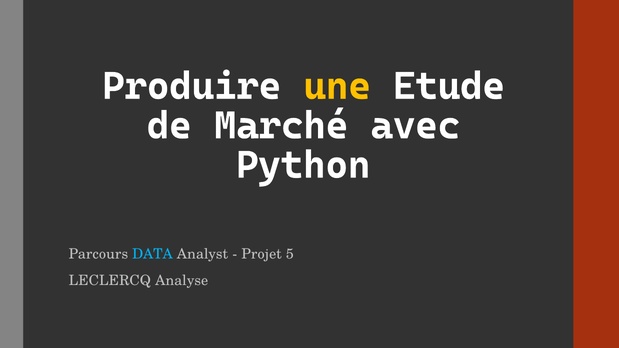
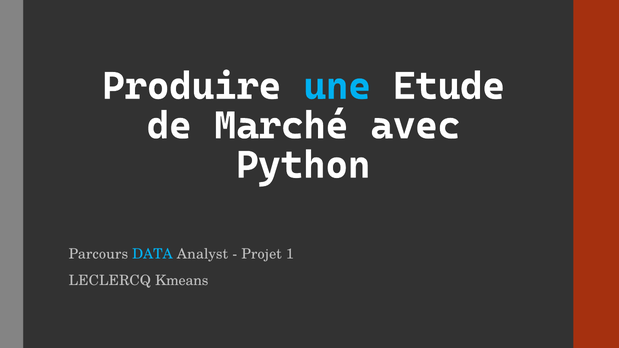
une colour: yellow -> light blue
5: 5 -> 1
Analyse: Analyse -> Kmeans
